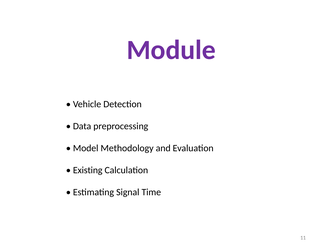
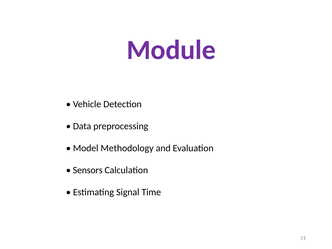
Existing: Existing -> Sensors
